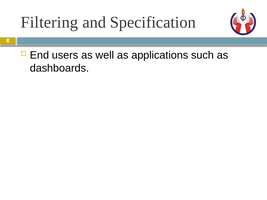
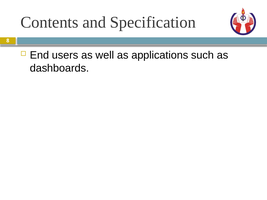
Filtering: Filtering -> Contents
